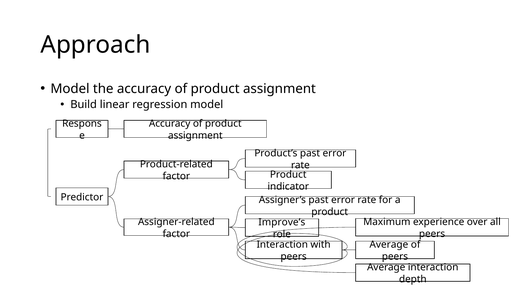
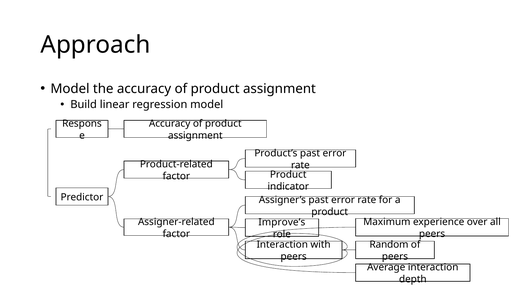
Average at (389, 244): Average -> Random
